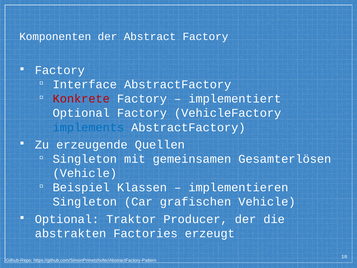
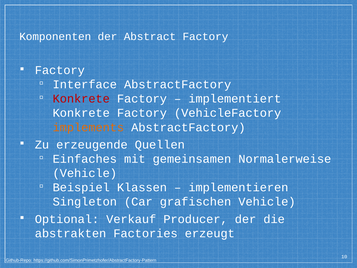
Optional at (81, 113): Optional -> Konkrete
implements colour: blue -> orange
Singleton at (85, 159): Singleton -> Einfaches
Gesamterlösen: Gesamterlösen -> Normalerweise
Traktor: Traktor -> Verkauf
